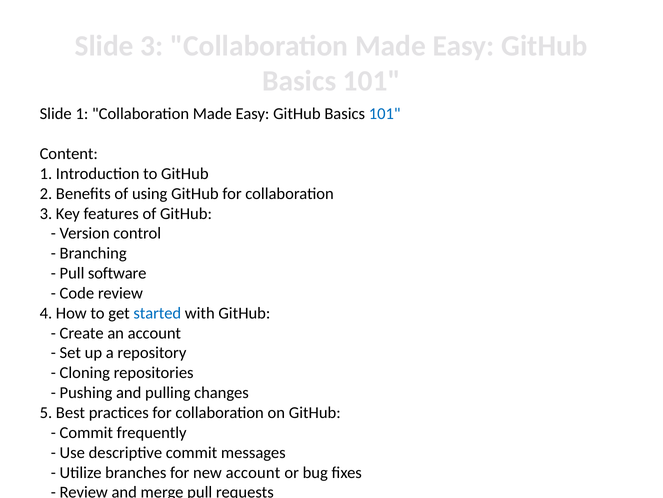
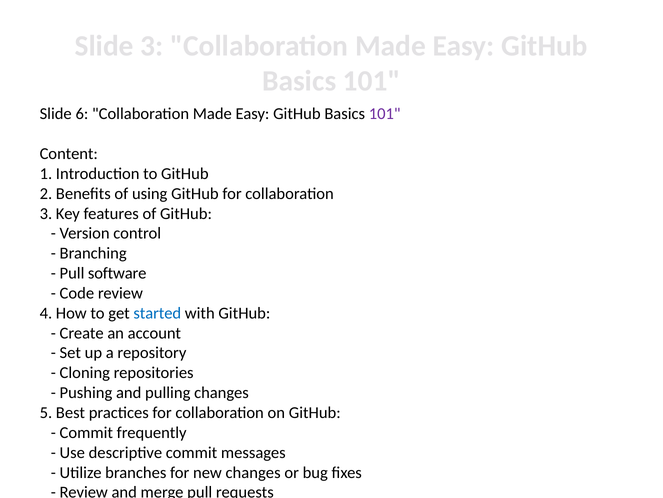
Slide 1: 1 -> 6
101 at (385, 114) colour: blue -> purple
new account: account -> changes
